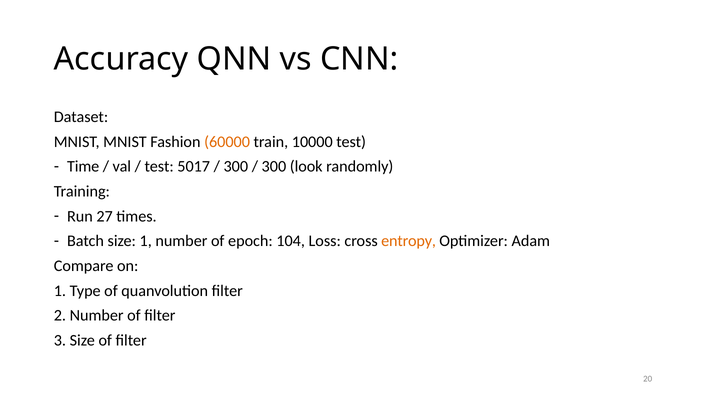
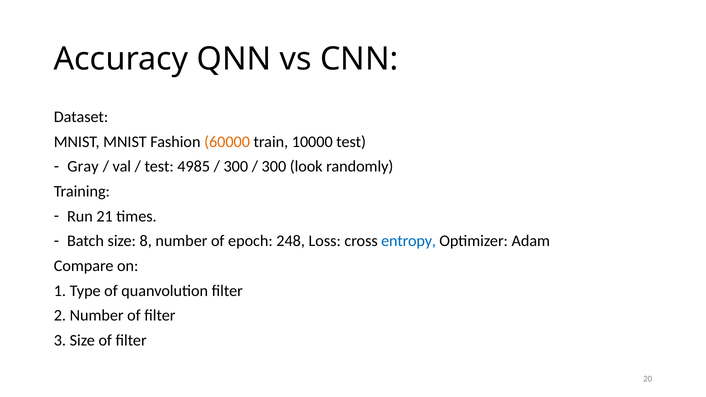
Time: Time -> Gray
5017: 5017 -> 4985
27: 27 -> 21
size 1: 1 -> 8
104: 104 -> 248
entropy colour: orange -> blue
